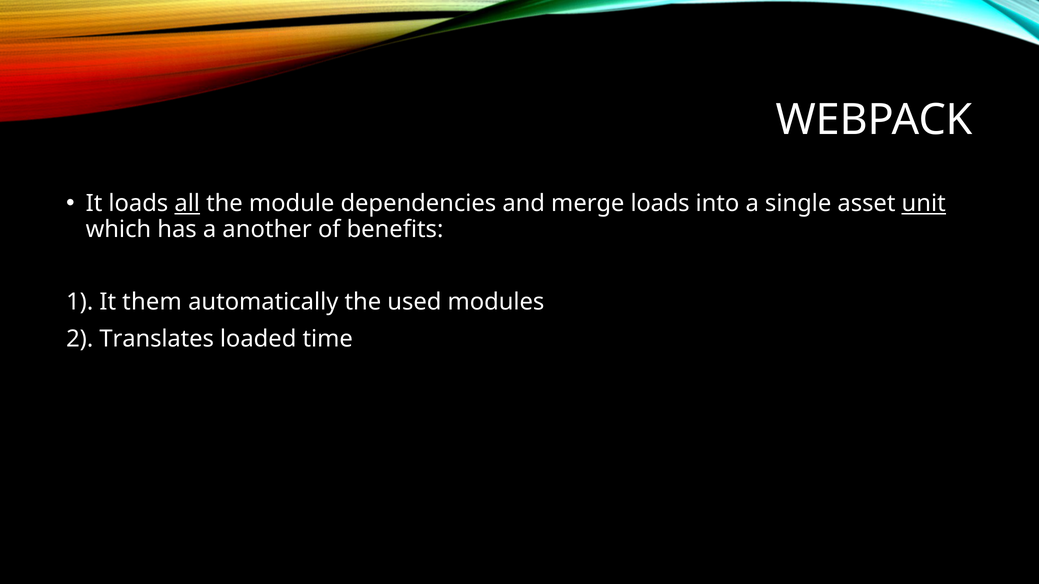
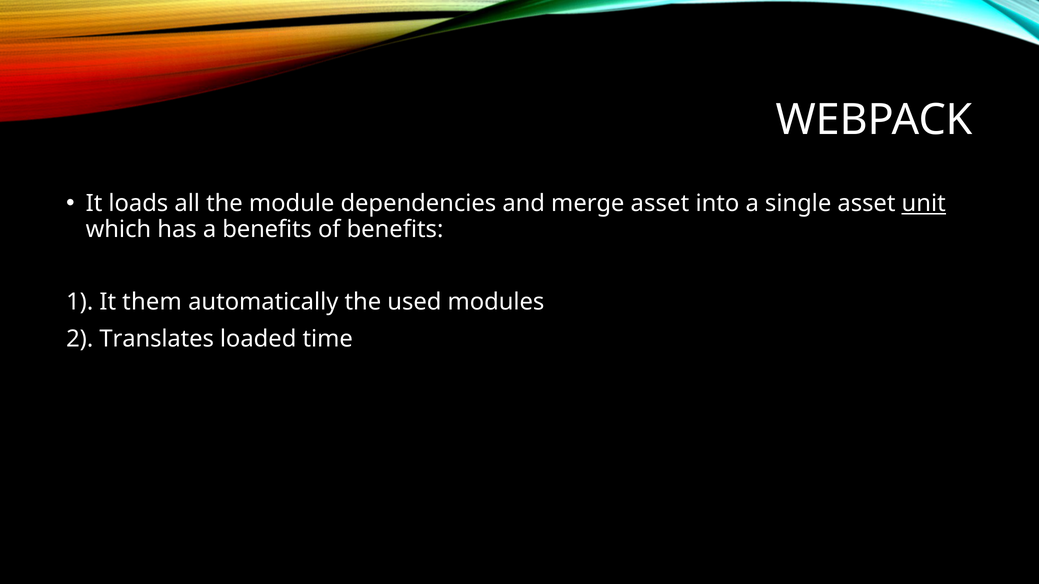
all underline: present -> none
merge loads: loads -> asset
a another: another -> benefits
